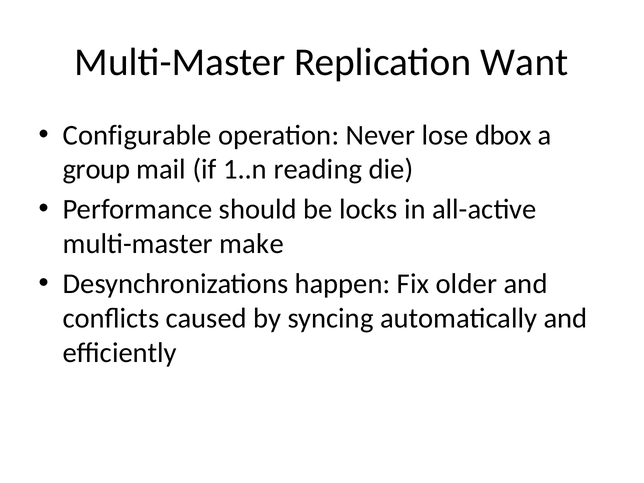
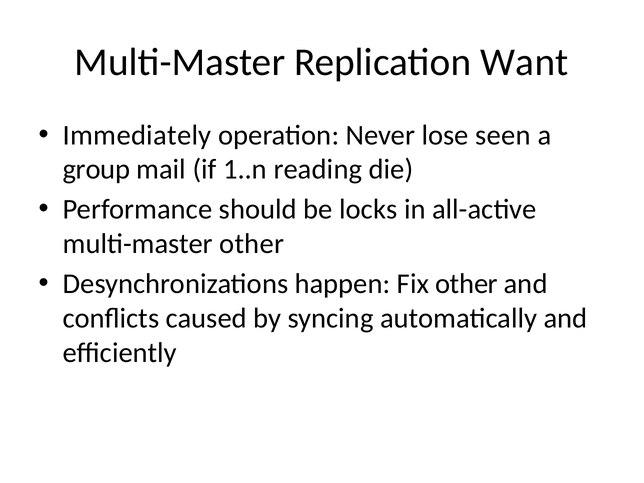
Configurable: Configurable -> Immediately
dbox: dbox -> seen
multi-master make: make -> other
Fix older: older -> other
